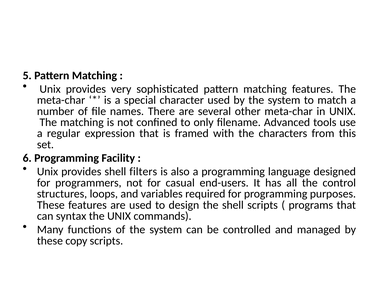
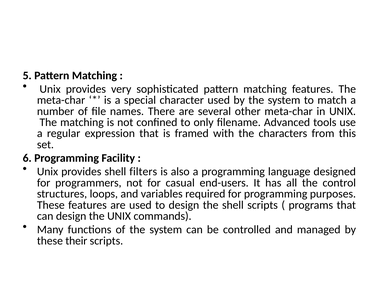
can syntax: syntax -> design
copy: copy -> their
